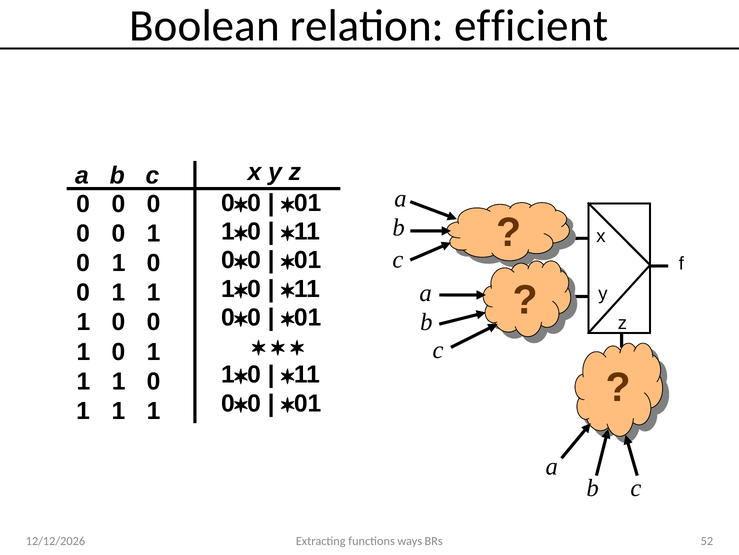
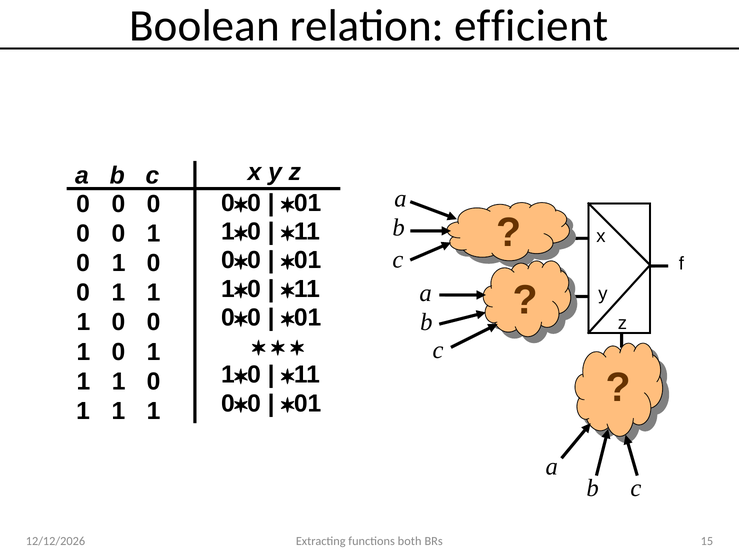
ways: ways -> both
52: 52 -> 15
